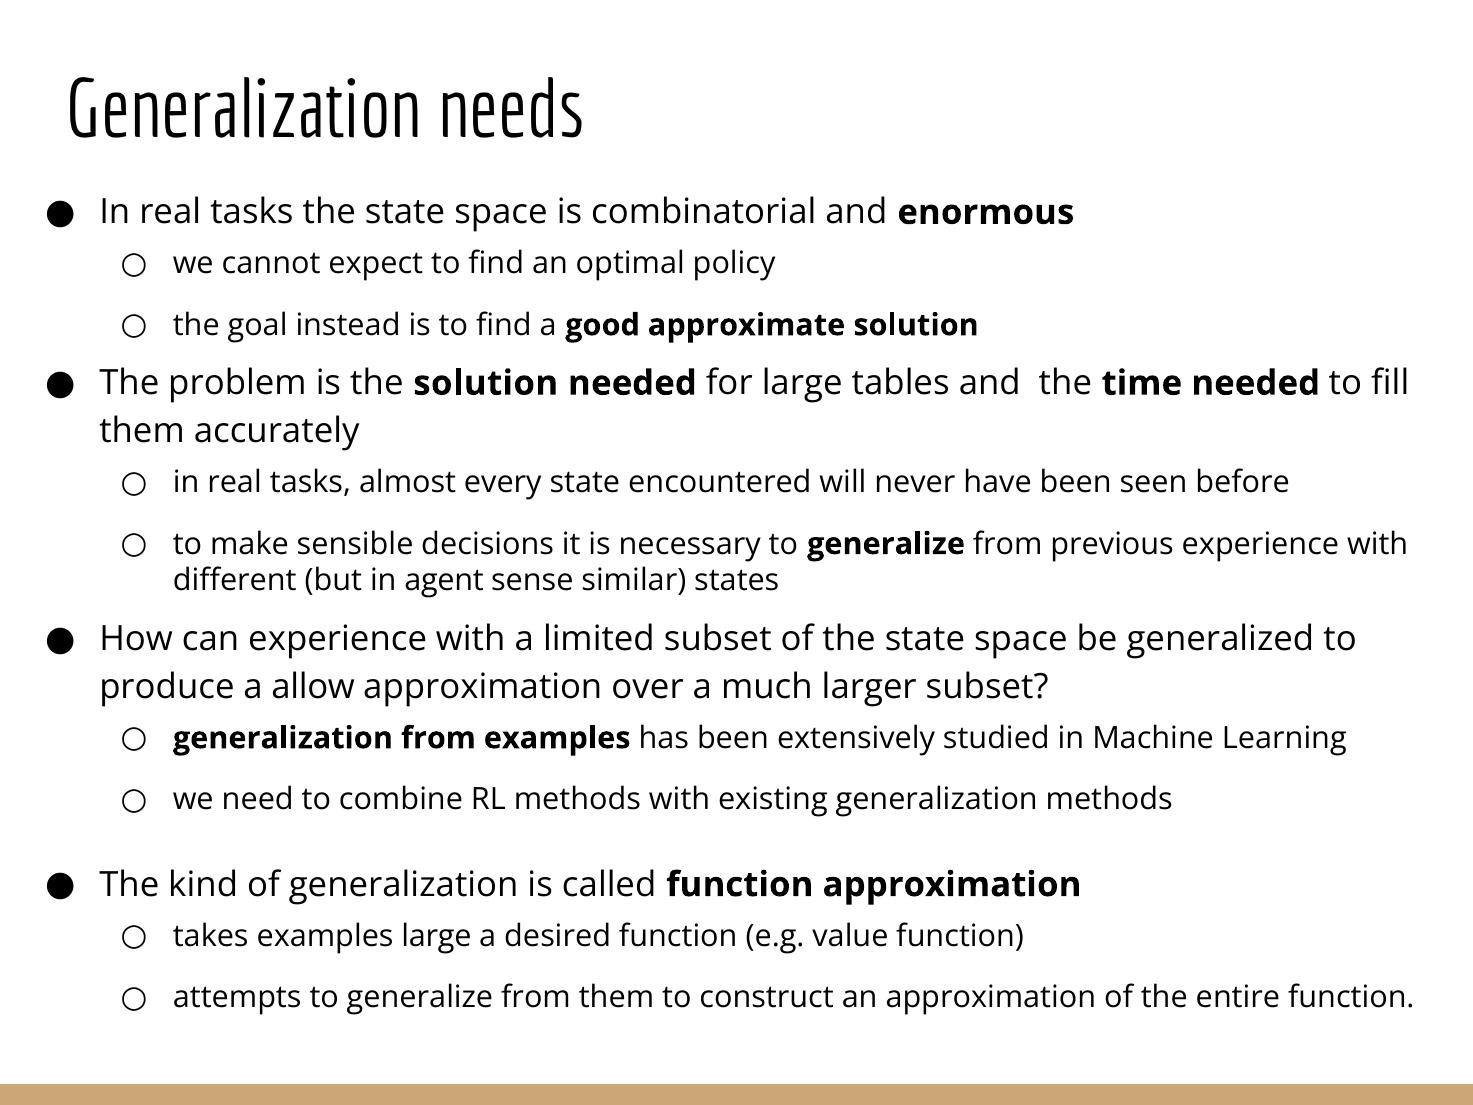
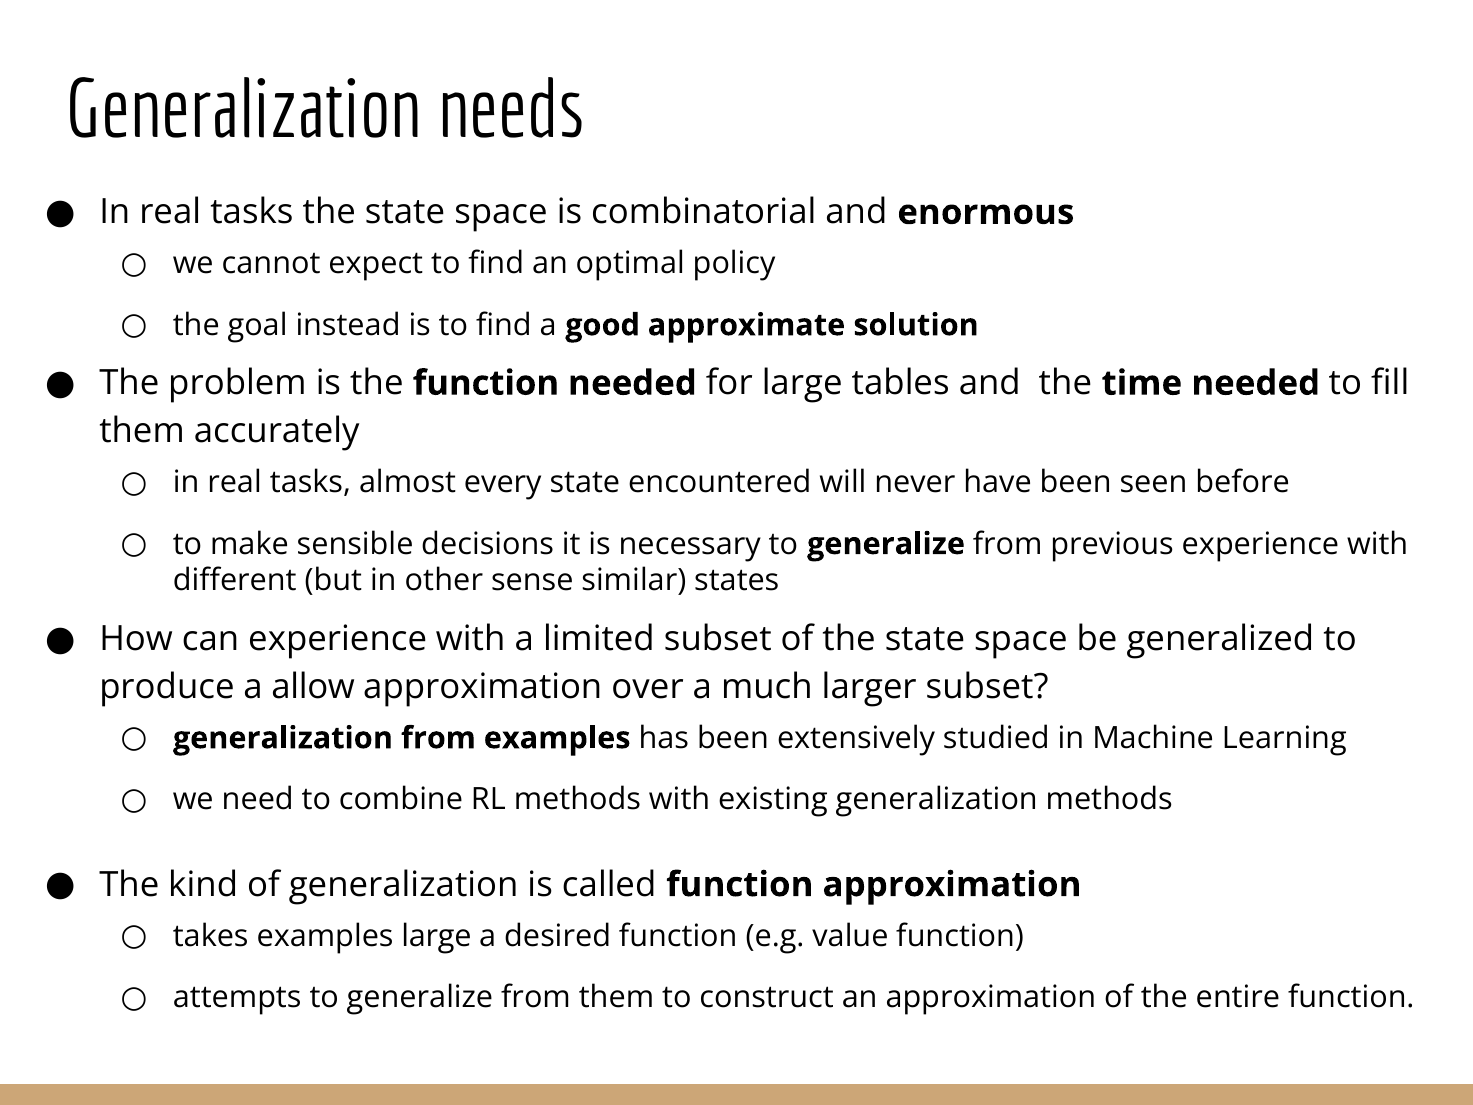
the solution: solution -> function
agent: agent -> other
